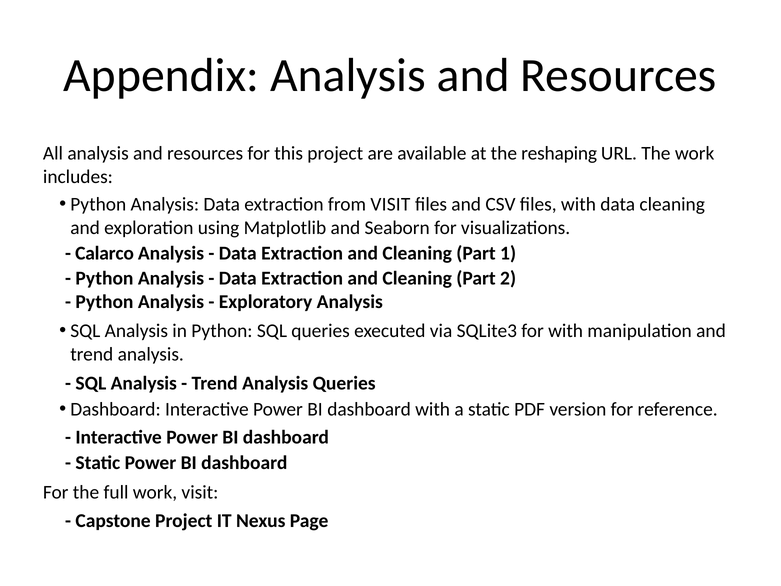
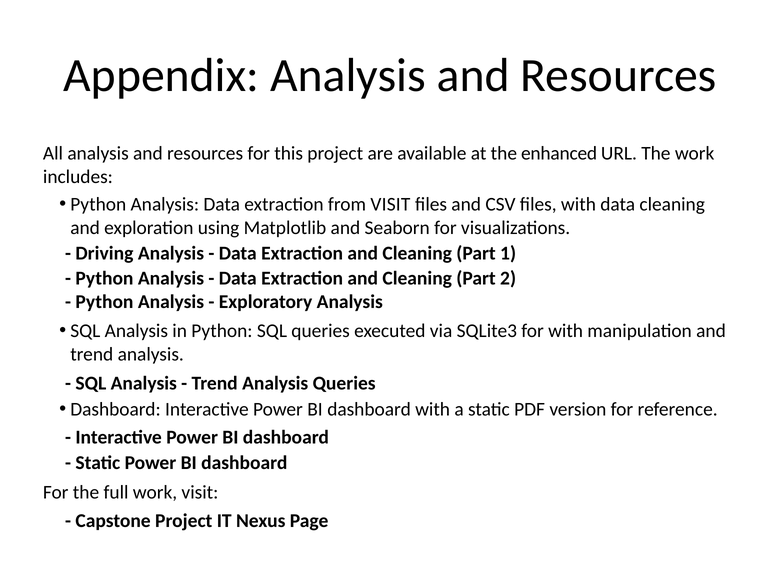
reshaping: reshaping -> enhanced
Calarco: Calarco -> Driving
